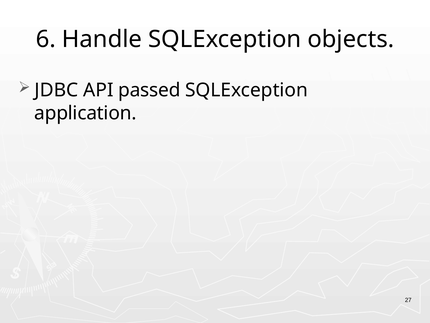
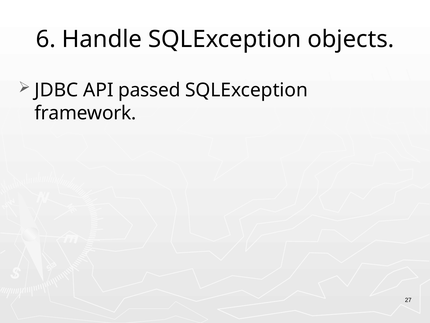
application: application -> framework
